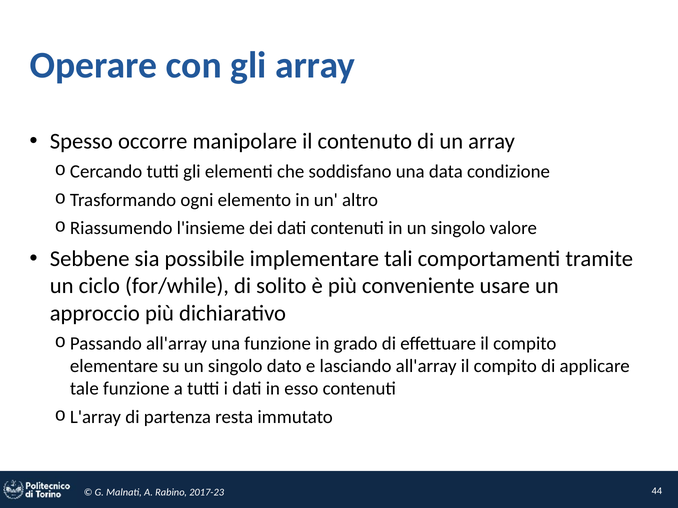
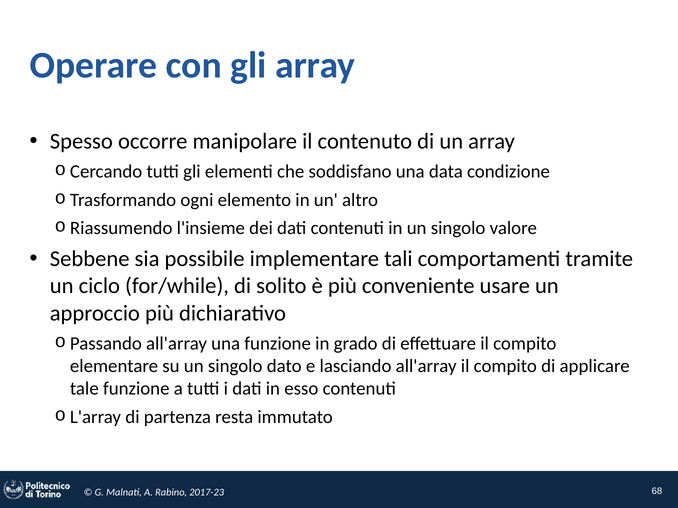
44: 44 -> 68
